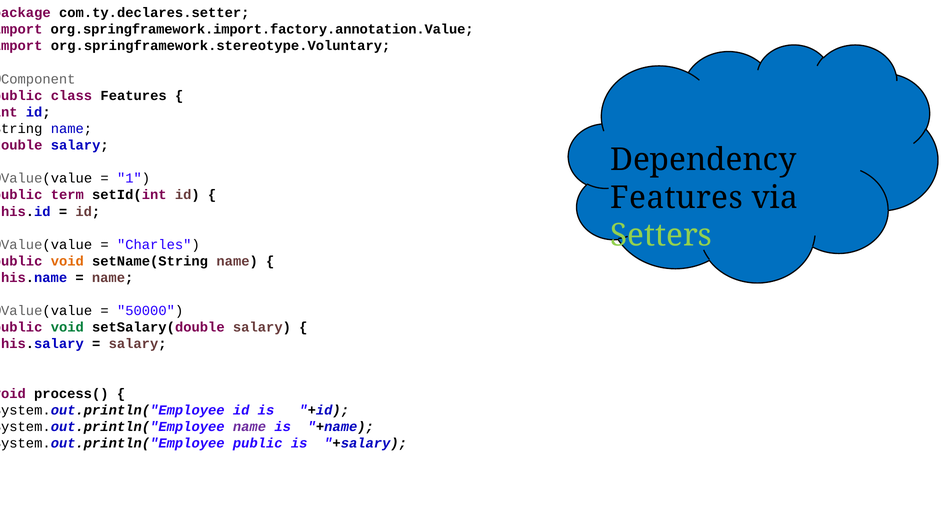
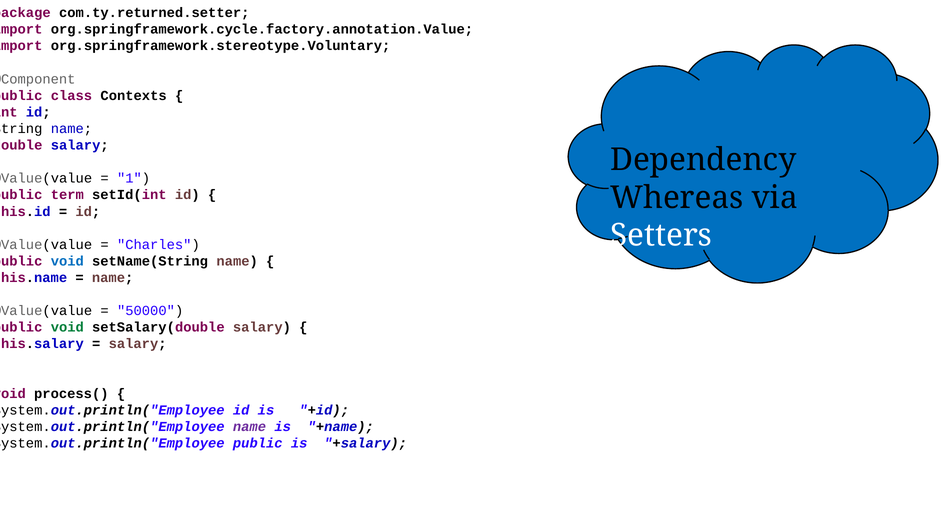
com.ty.declares.setter: com.ty.declares.setter -> com.ty.returned.setter
org.springframework.import.factory.annotation.Value: org.springframework.import.factory.annotation.Value -> org.springframework.cycle.factory.annotation.Value
class Features: Features -> Contexts
Features at (677, 197): Features -> Whereas
Setters colour: light green -> white
void at (67, 261) colour: orange -> blue
